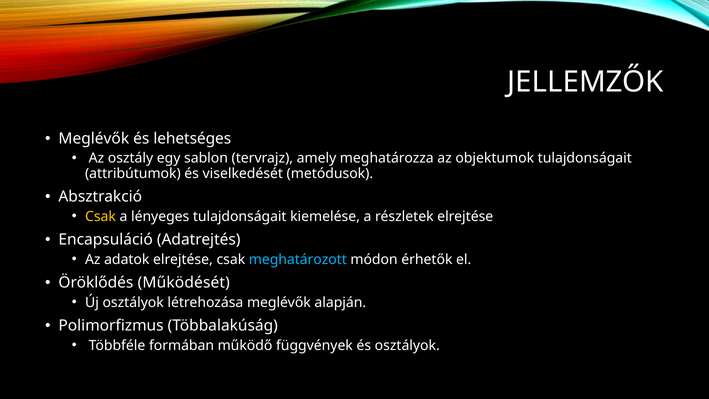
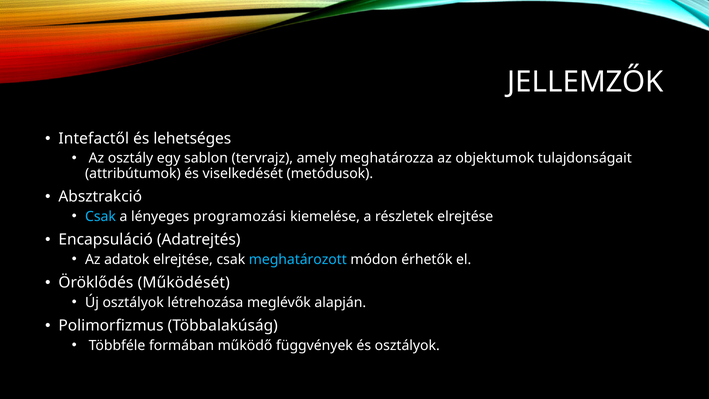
Meglévők at (94, 139): Meglévők -> Intefactől
Csak at (101, 216) colour: yellow -> light blue
lényeges tulajdonságait: tulajdonságait -> programozási
